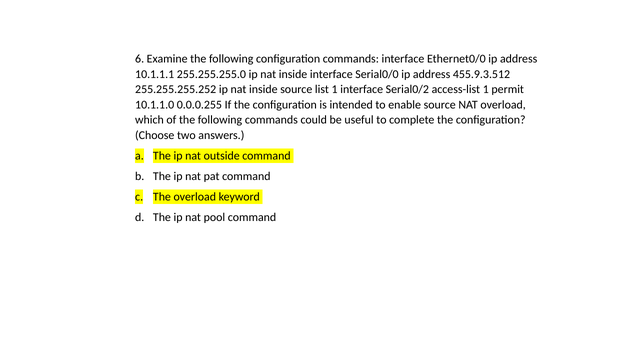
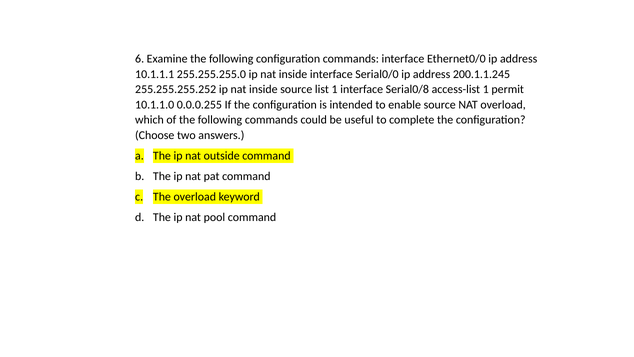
455.9.3.512: 455.9.3.512 -> 200.1.1.245
Serial0/2: Serial0/2 -> Serial0/8
